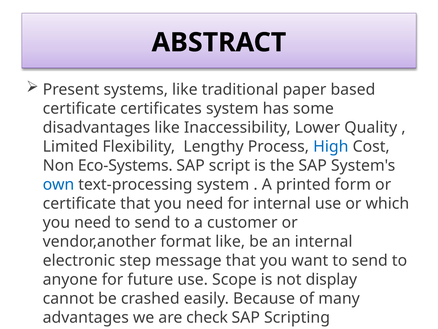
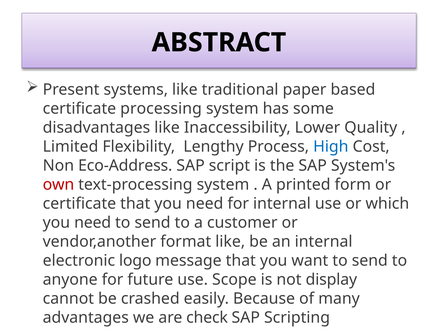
certificate certificates: certificates -> processing
Eco-Systems: Eco-Systems -> Eco-Address
own colour: blue -> red
step: step -> logo
